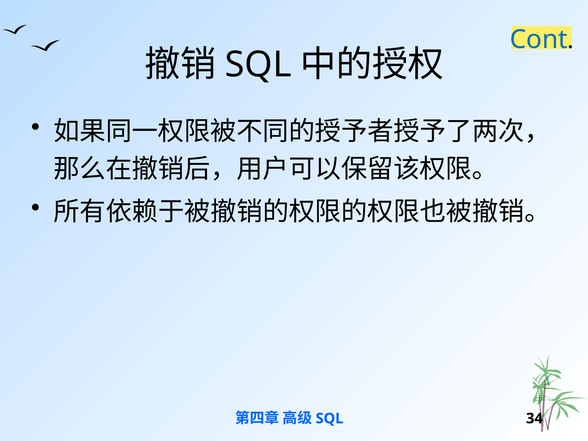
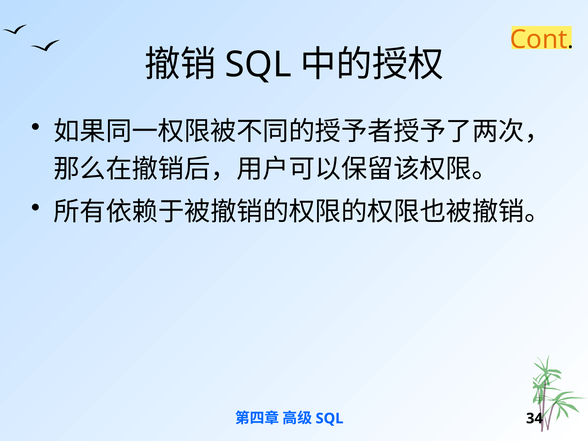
Cont colour: blue -> orange
